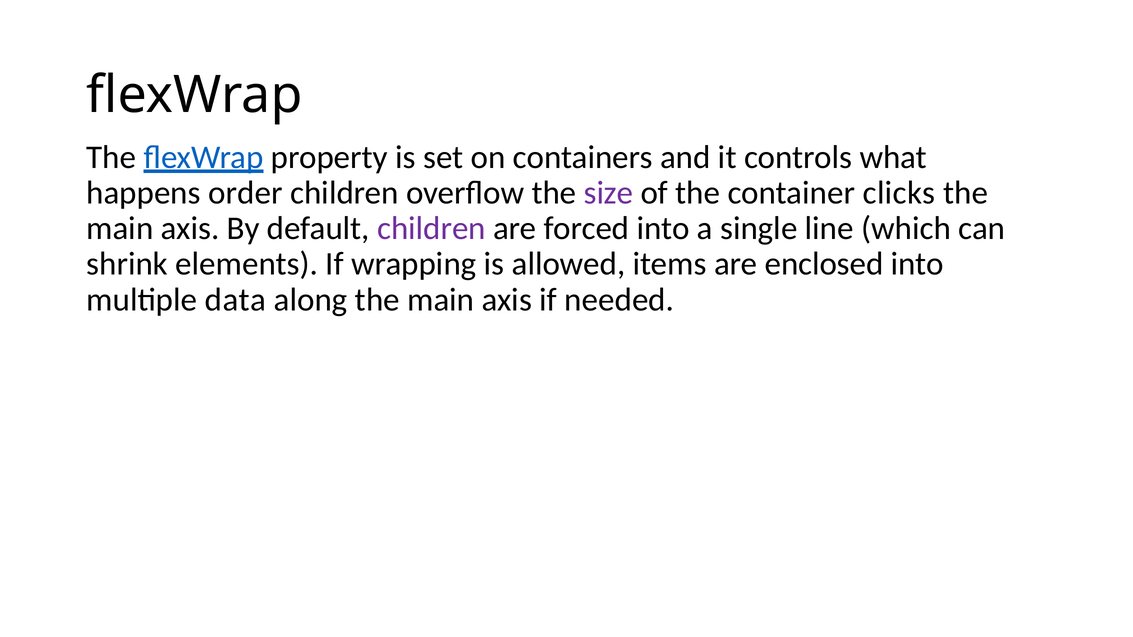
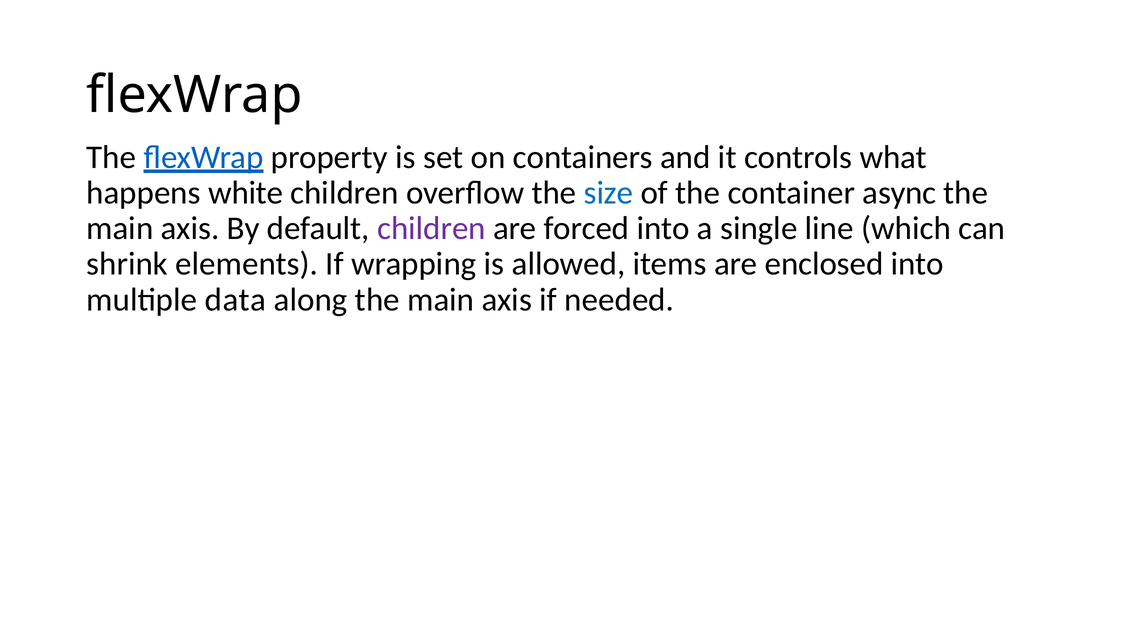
order: order -> white
size colour: purple -> blue
clicks: clicks -> async
